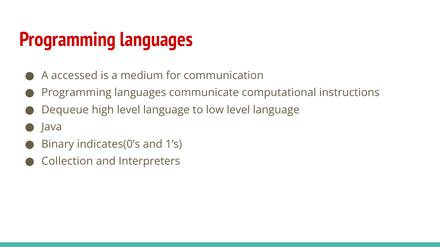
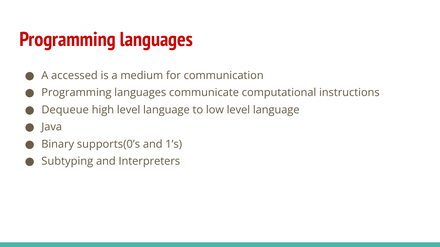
indicates(0’s: indicates(0’s -> supports(0’s
Collection: Collection -> Subtyping
